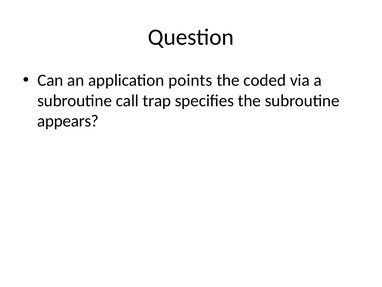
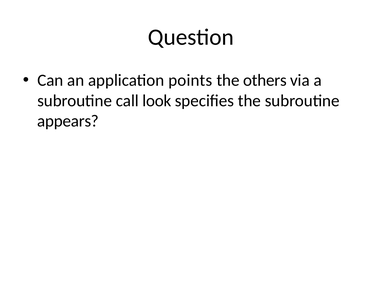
coded: coded -> others
trap: trap -> look
